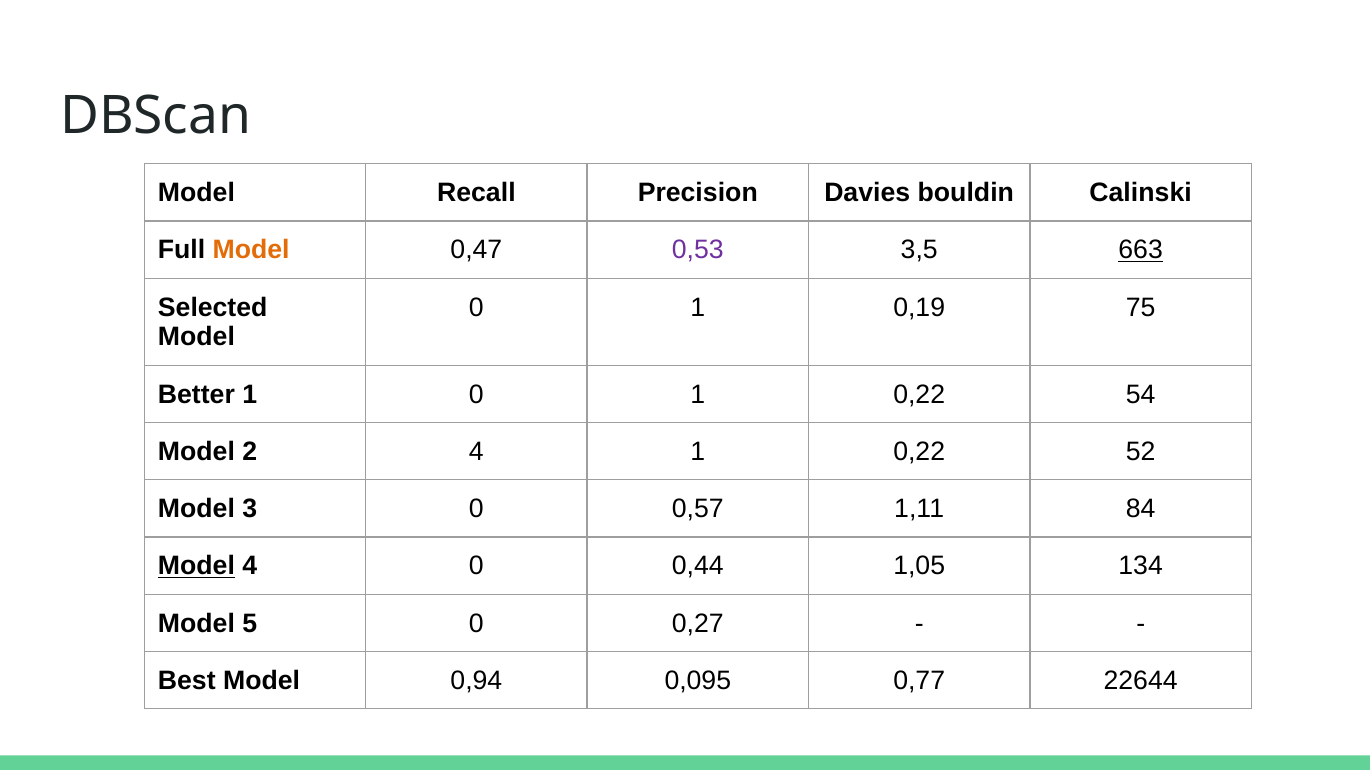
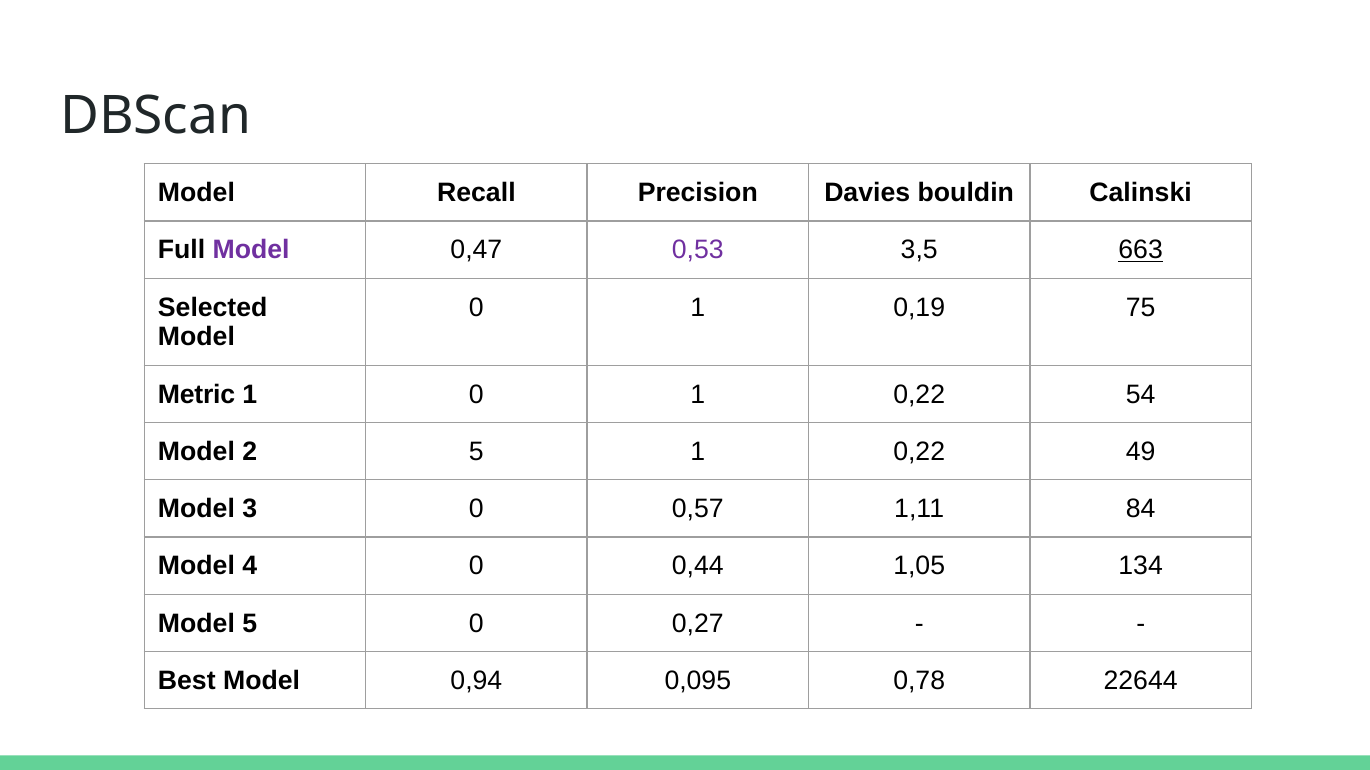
Model at (251, 250) colour: orange -> purple
Better: Better -> Metric
2 4: 4 -> 5
52: 52 -> 49
Model at (196, 567) underline: present -> none
0,77: 0,77 -> 0,78
